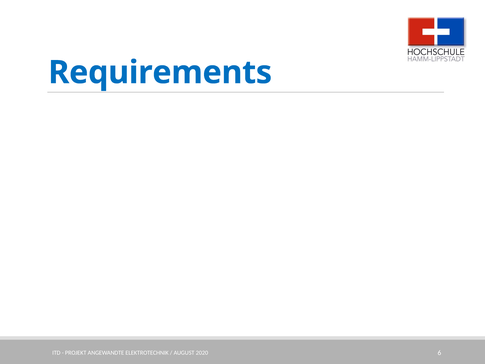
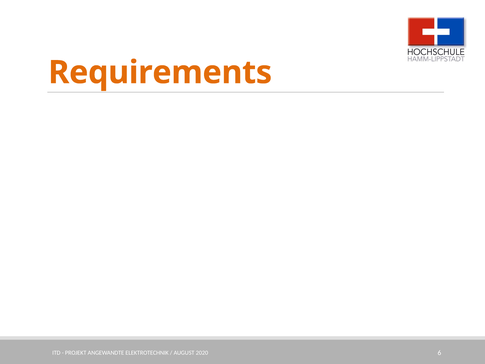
Requirements colour: blue -> orange
